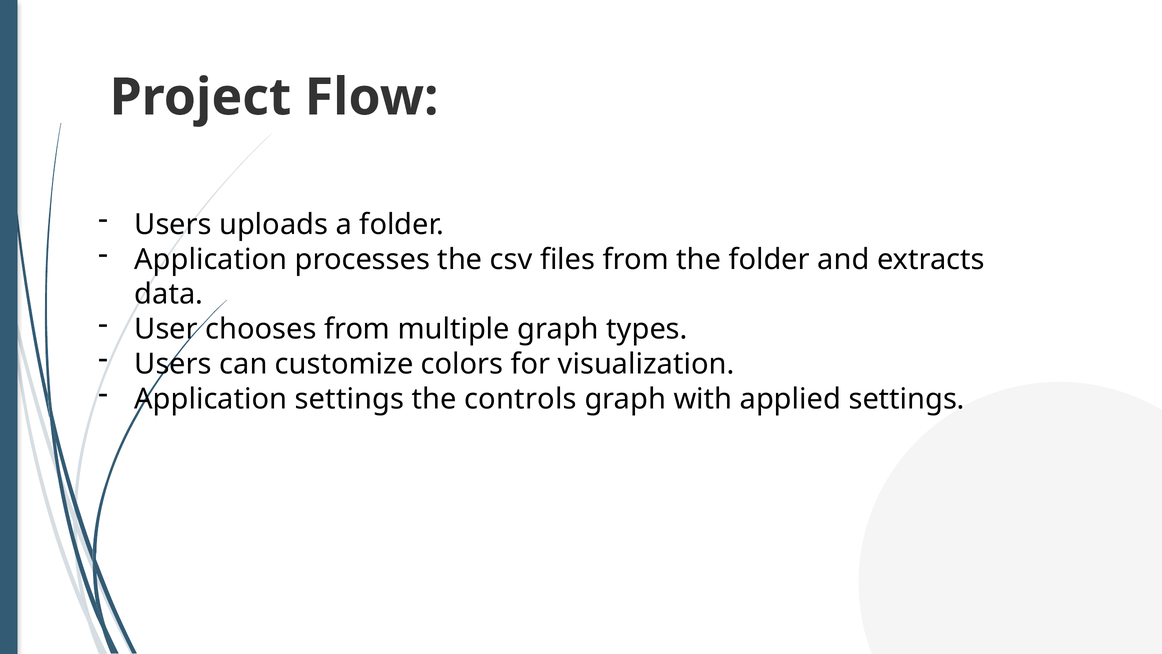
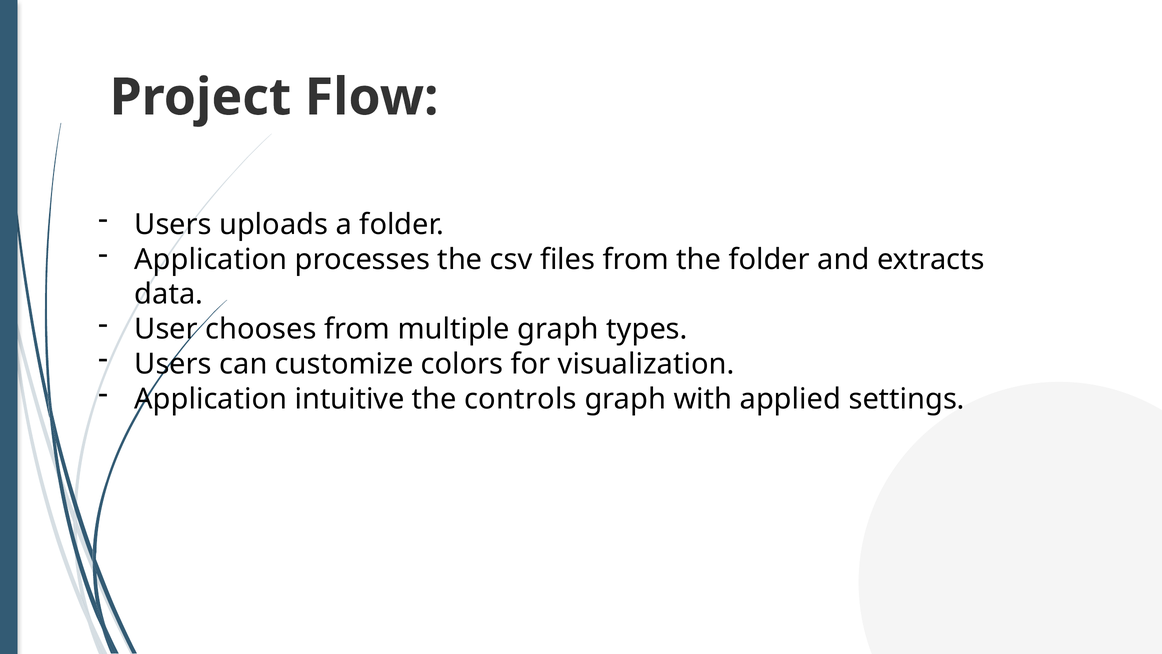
Application settings: settings -> intuitive
